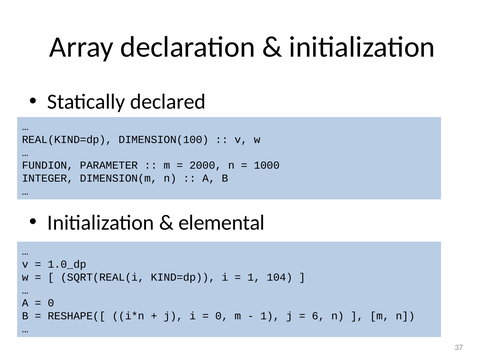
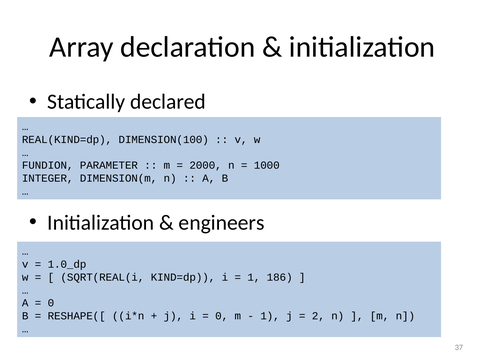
elemental: elemental -> engineers
104: 104 -> 186
6: 6 -> 2
